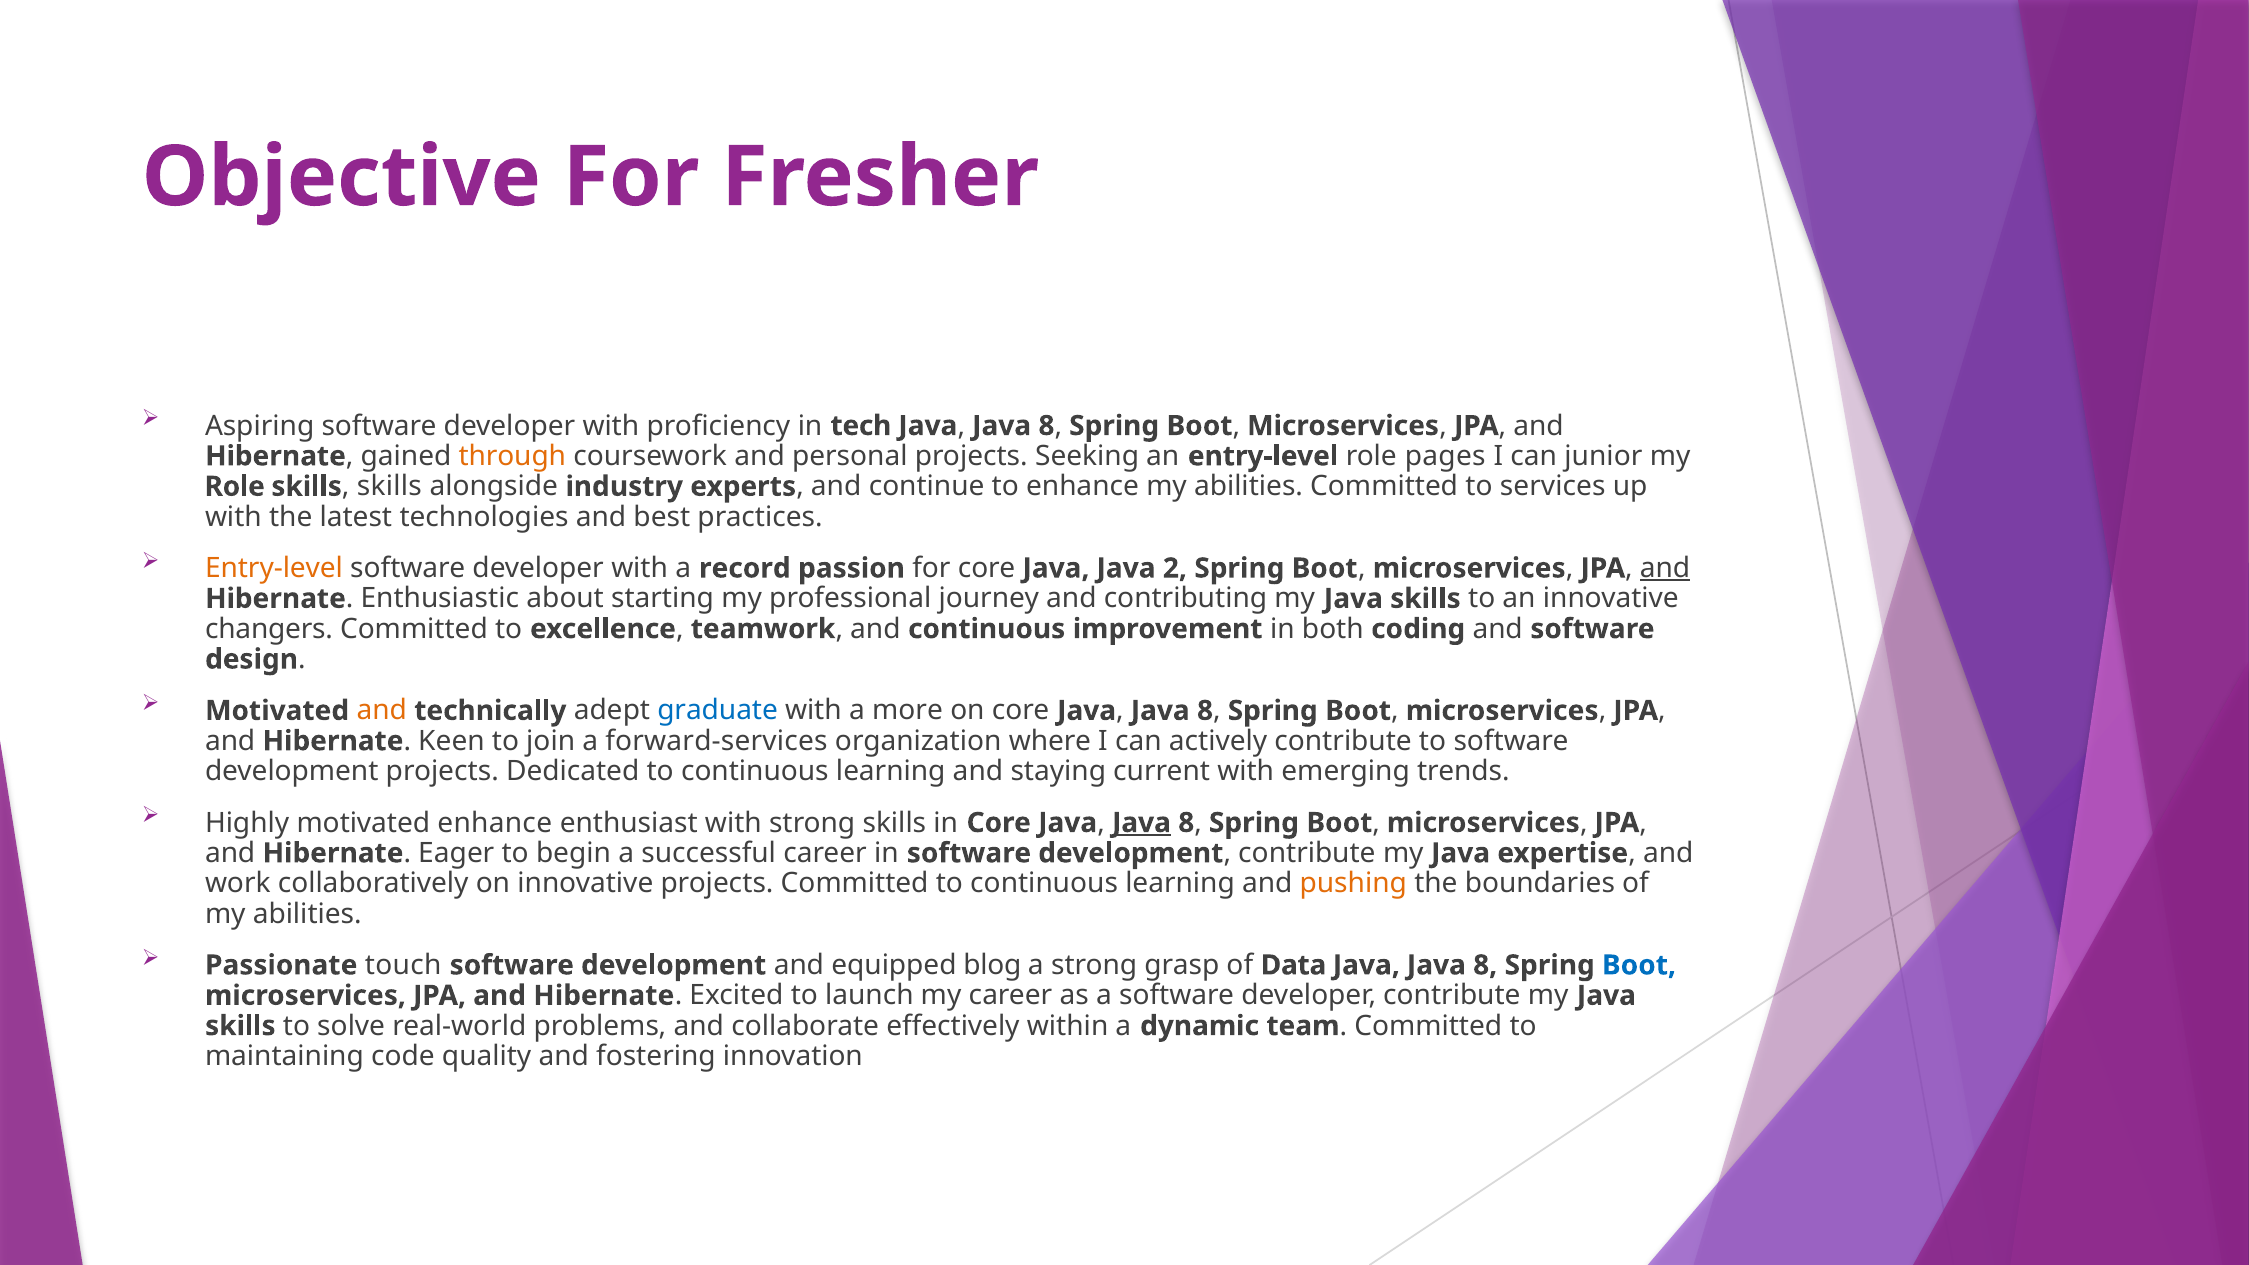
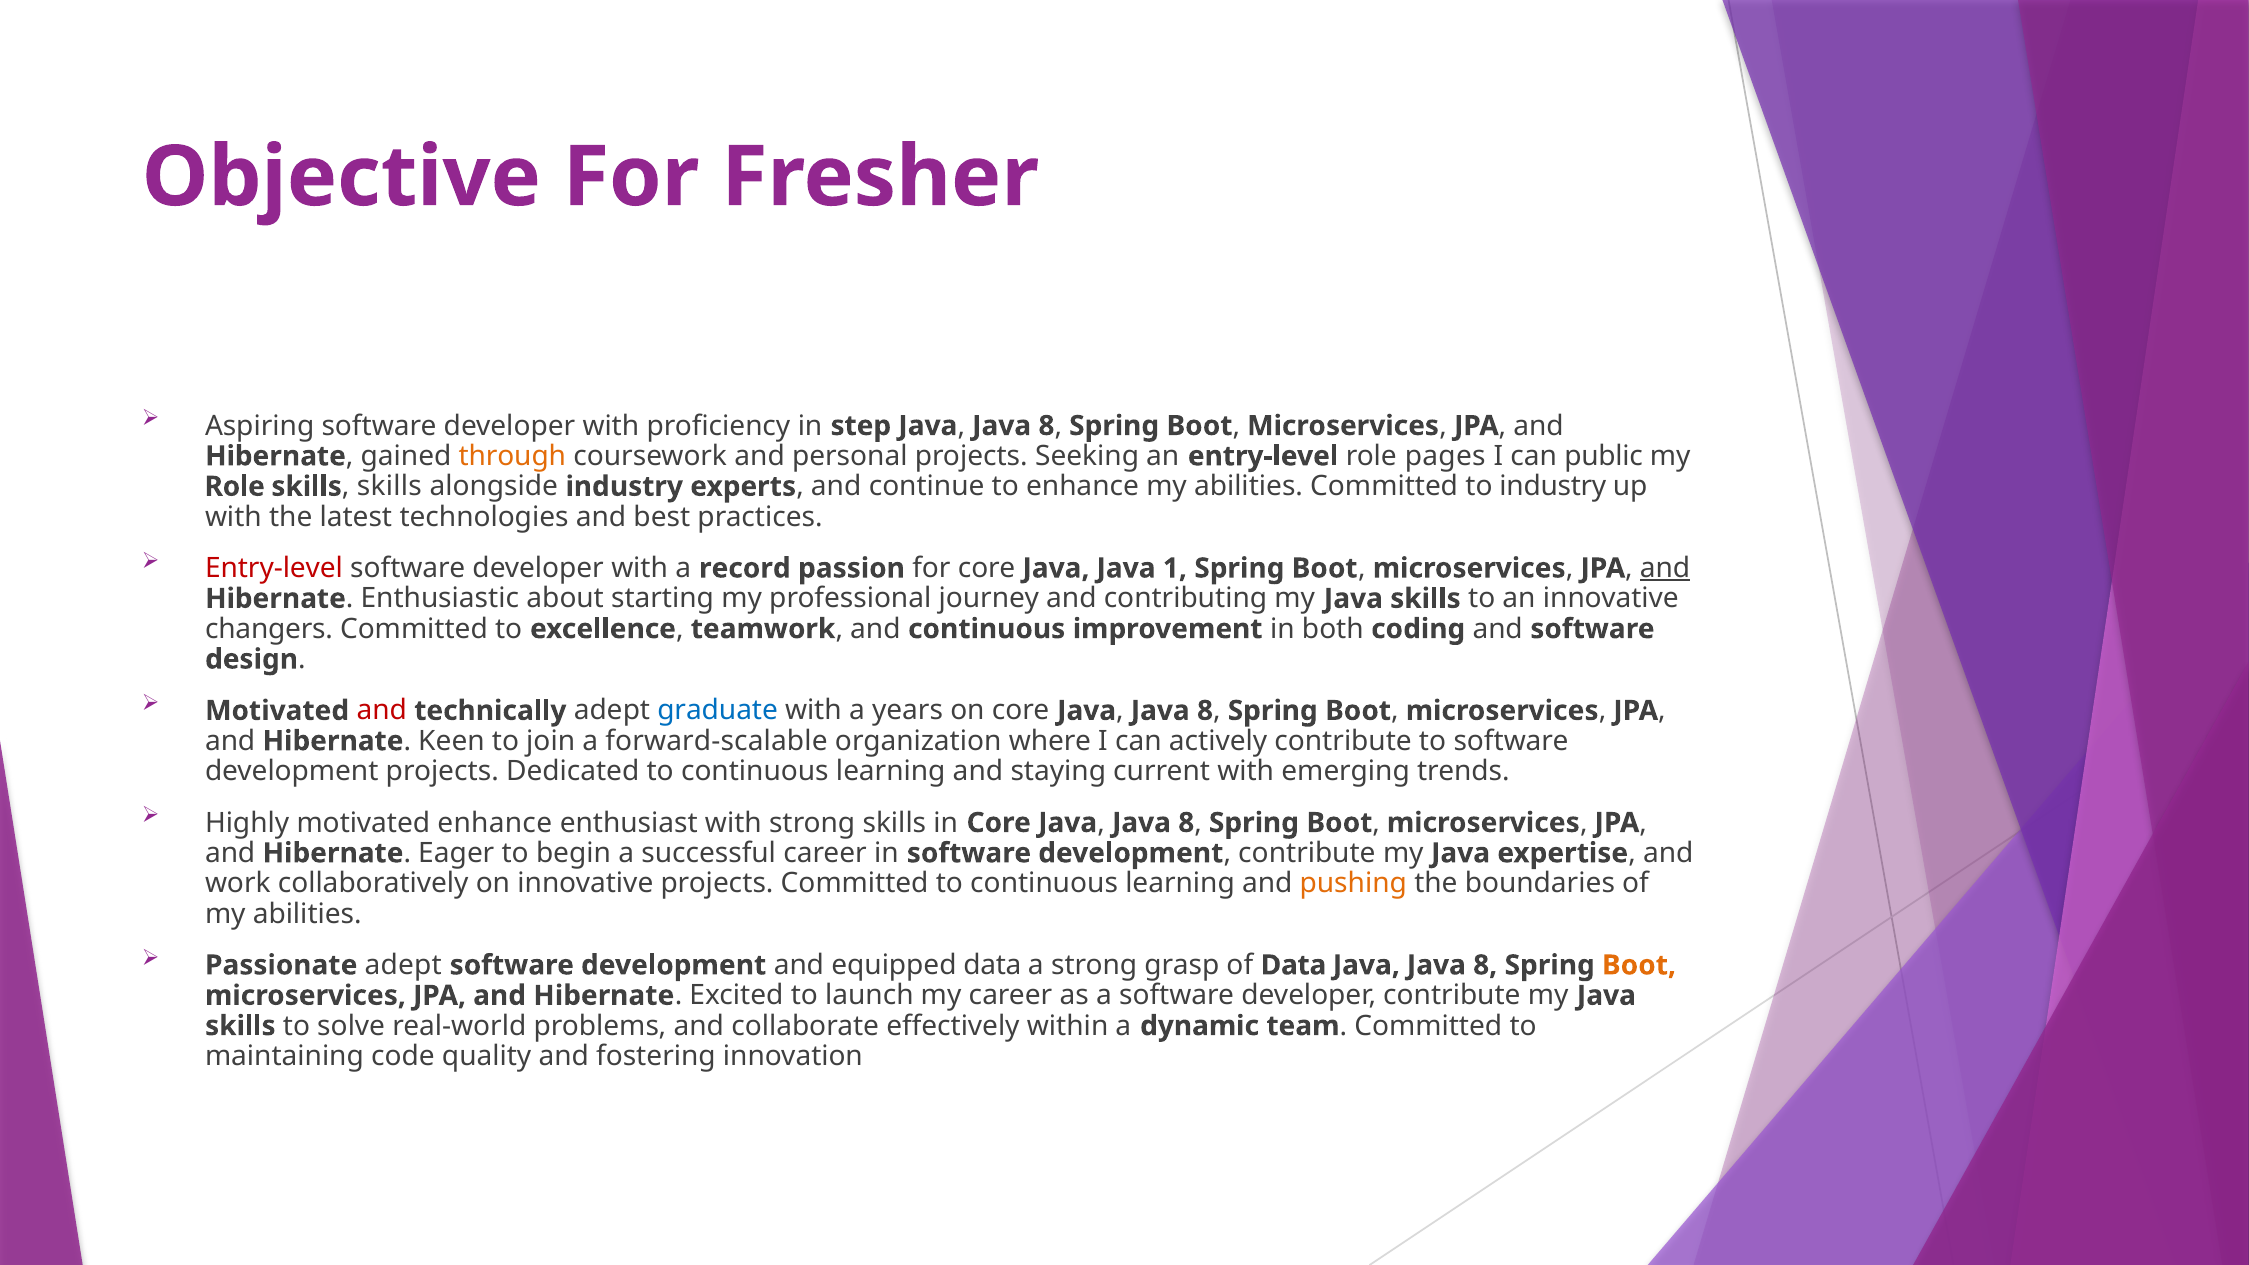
tech: tech -> step
junior: junior -> public
to services: services -> industry
Entry-level at (274, 568) colour: orange -> red
2: 2 -> 1
and at (382, 711) colour: orange -> red
more: more -> years
forward-services: forward-services -> forward-scalable
Java at (1141, 823) underline: present -> none
Passionate touch: touch -> adept
equipped blog: blog -> data
Boot at (1639, 965) colour: blue -> orange
